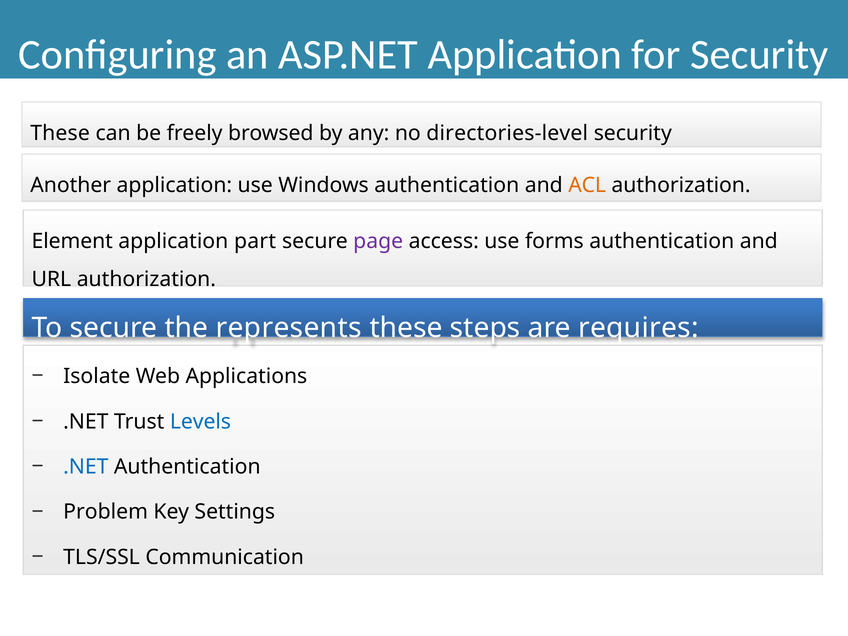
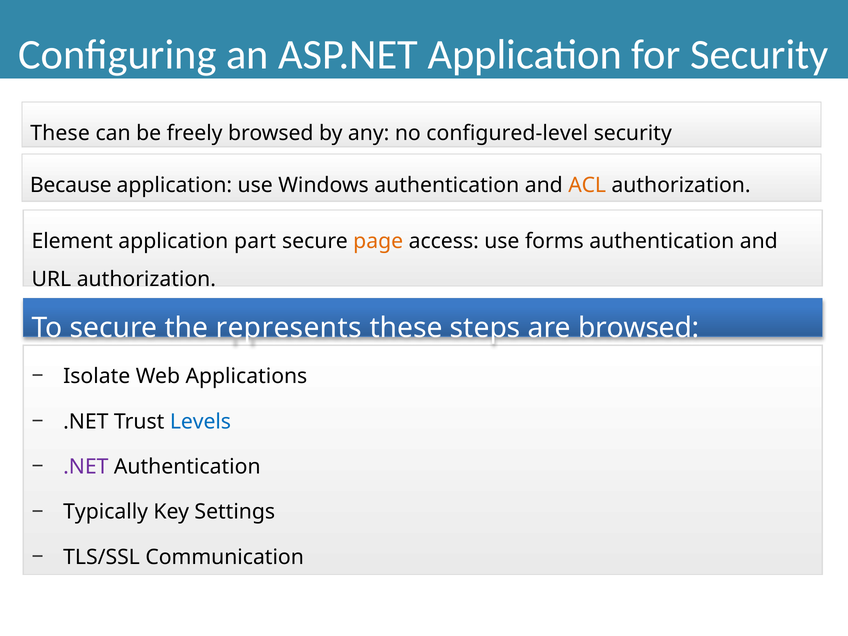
directories-level: directories-level -> configured-level
Another: Another -> Because
page colour: purple -> orange
are requires: requires -> browsed
.NET at (86, 467) colour: blue -> purple
Problem: Problem -> Typically
